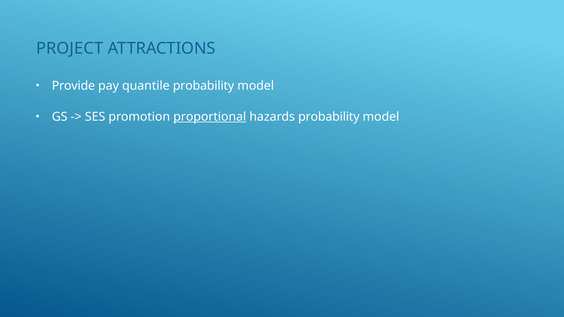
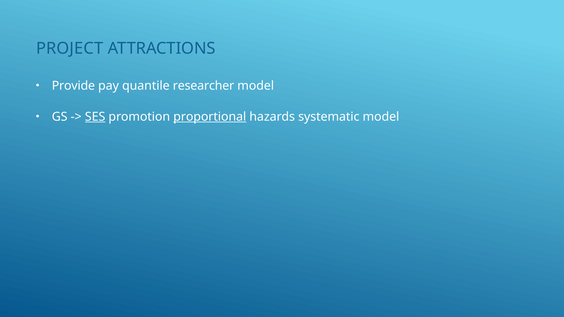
quantile probability: probability -> researcher
SES underline: none -> present
hazards probability: probability -> systematic
